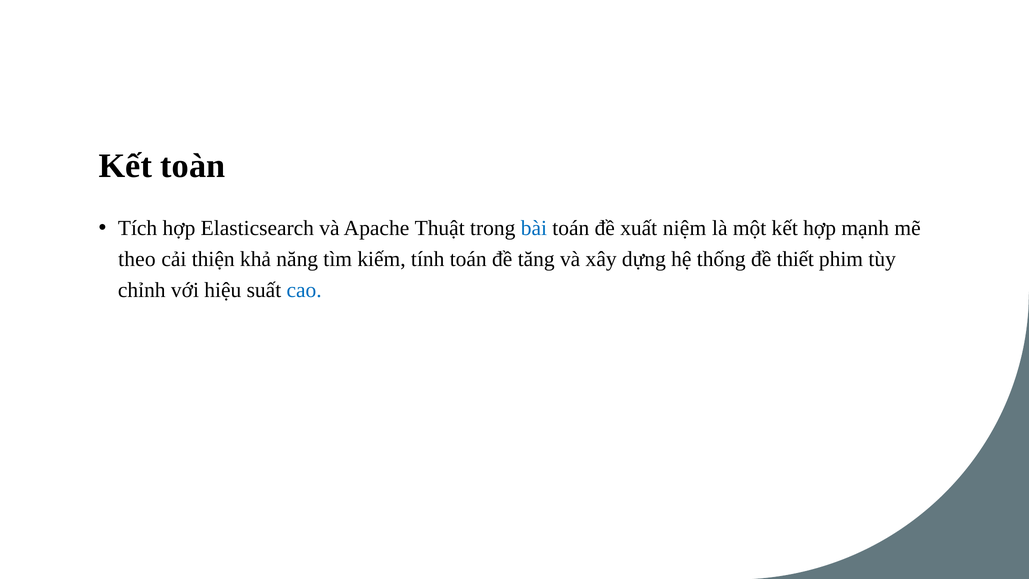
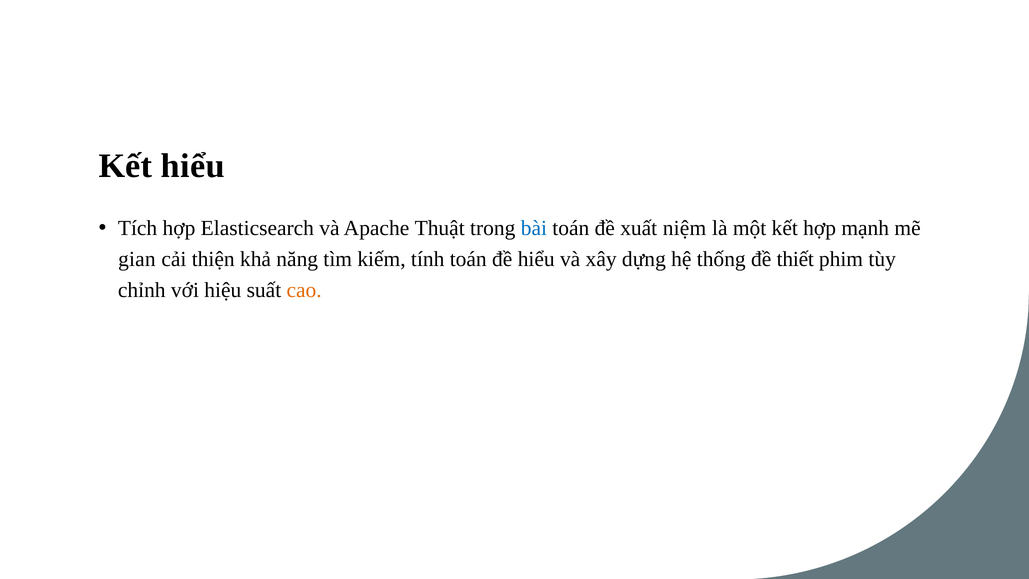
Kết toàn: toàn -> hiểu
theo: theo -> gian
đề tăng: tăng -> hiểu
cao colour: blue -> orange
